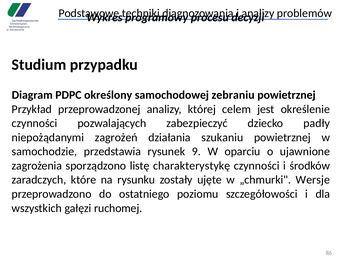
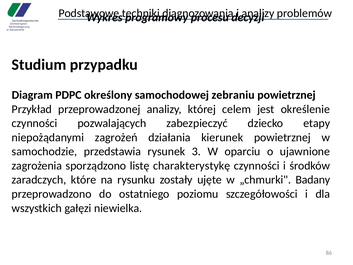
padły: padły -> etapy
szukaniu: szukaniu -> kierunek
9: 9 -> 3
Wersje: Wersje -> Badany
ruchomej: ruchomej -> niewielka
